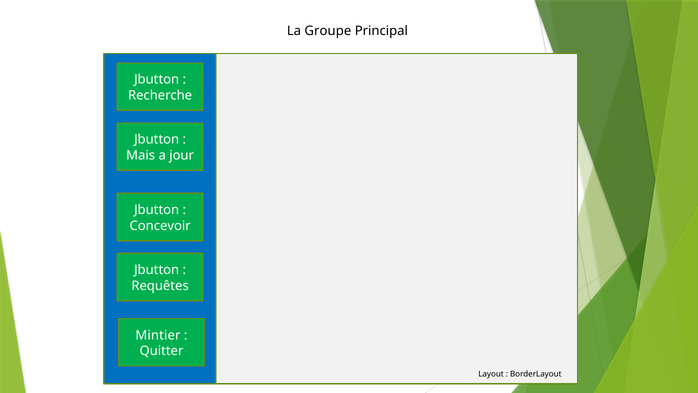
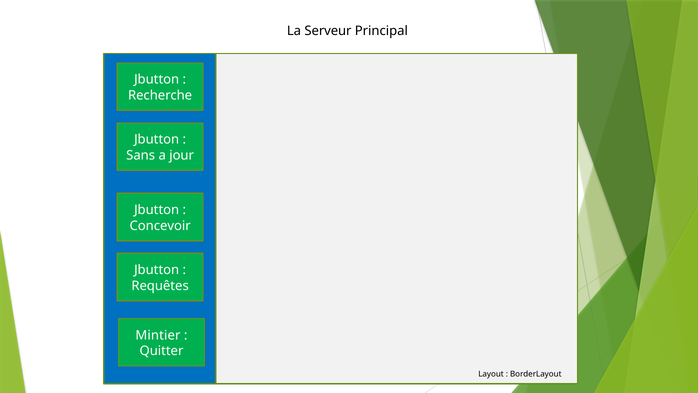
Groupe: Groupe -> Serveur
Mais: Mais -> Sans
